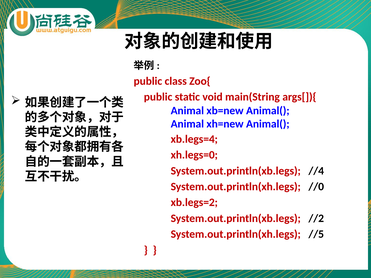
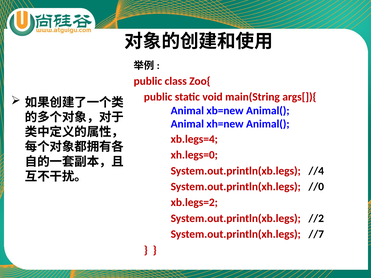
//5: //5 -> //7
